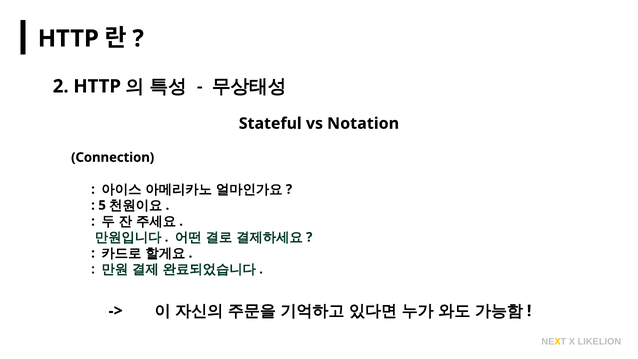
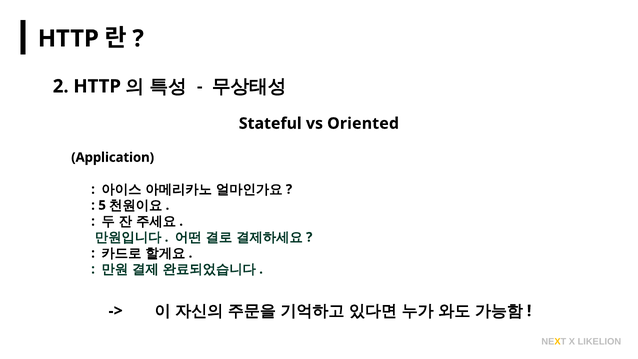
Notation: Notation -> Oriented
Connection: Connection -> Application
